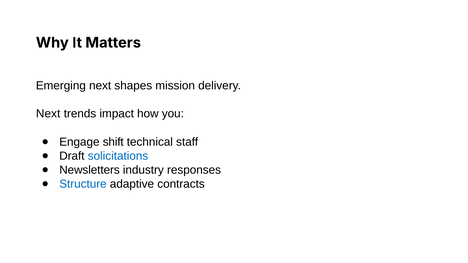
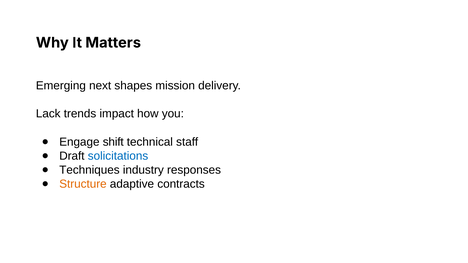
Next at (48, 114): Next -> Lack
Newsletters: Newsletters -> Techniques
Structure colour: blue -> orange
